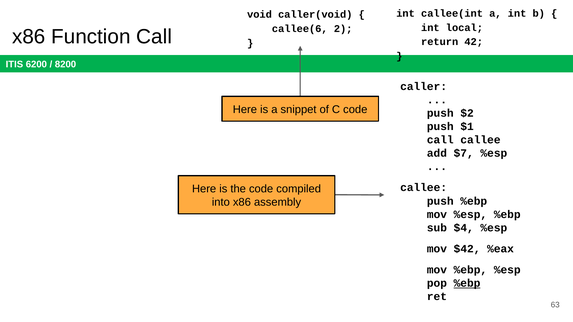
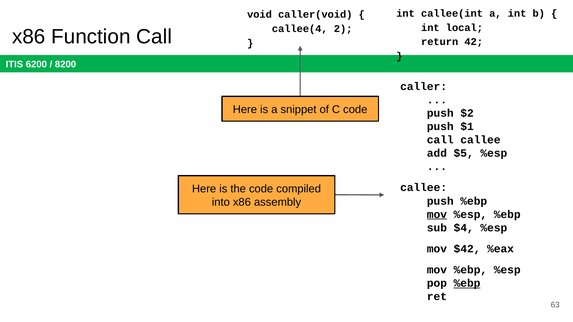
callee(6: callee(6 -> callee(4
$7: $7 -> $5
mov at (437, 215) underline: none -> present
